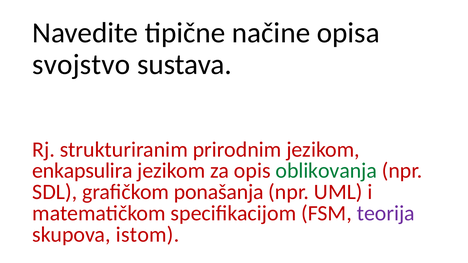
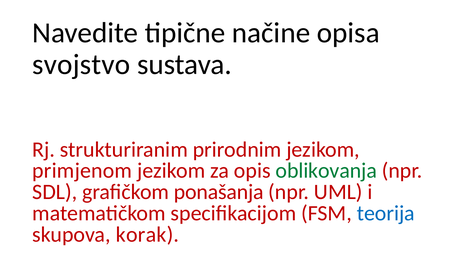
enkapsulira: enkapsulira -> primjenom
teorija colour: purple -> blue
istom: istom -> korak
